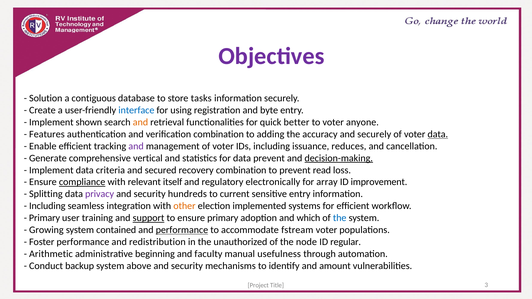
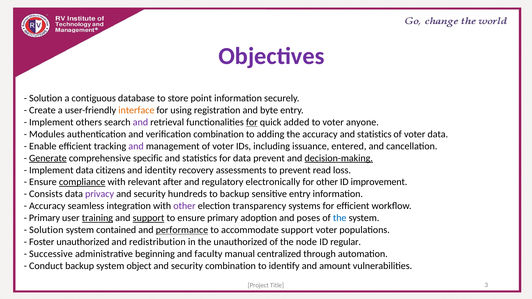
tasks: tasks -> point
interface colour: blue -> orange
shown: shown -> others
and at (140, 122) colour: orange -> purple
for at (252, 122) underline: none -> present
better: better -> added
Features: Features -> Modules
accuracy and securely: securely -> statistics
data at (438, 134) underline: present -> none
reduces: reduces -> entered
Generate underline: none -> present
vertical: vertical -> specific
criteria: criteria -> citizens
secured: secured -> identity
recovery combination: combination -> assessments
itself: itself -> after
for array: array -> other
Splitting: Splitting -> Consists
to current: current -> backup
Including at (47, 206): Including -> Accuracy
other at (184, 206) colour: orange -> purple
implemented: implemented -> transparency
training underline: none -> present
which: which -> poses
Growing at (46, 230): Growing -> Solution
accommodate fstream: fstream -> support
Foster performance: performance -> unauthorized
Arithmetic: Arithmetic -> Successive
usefulness: usefulness -> centralized
above: above -> object
security mechanisms: mechanisms -> combination
